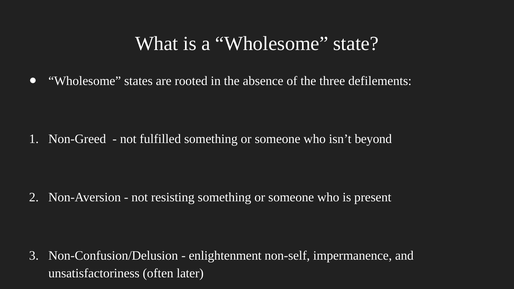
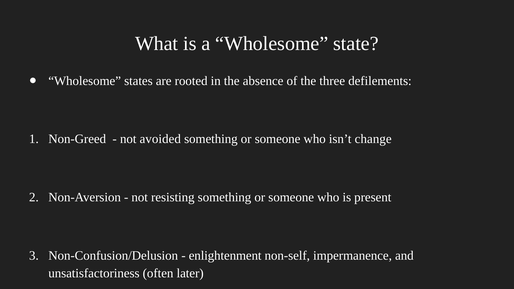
fulfilled: fulfilled -> avoided
beyond: beyond -> change
